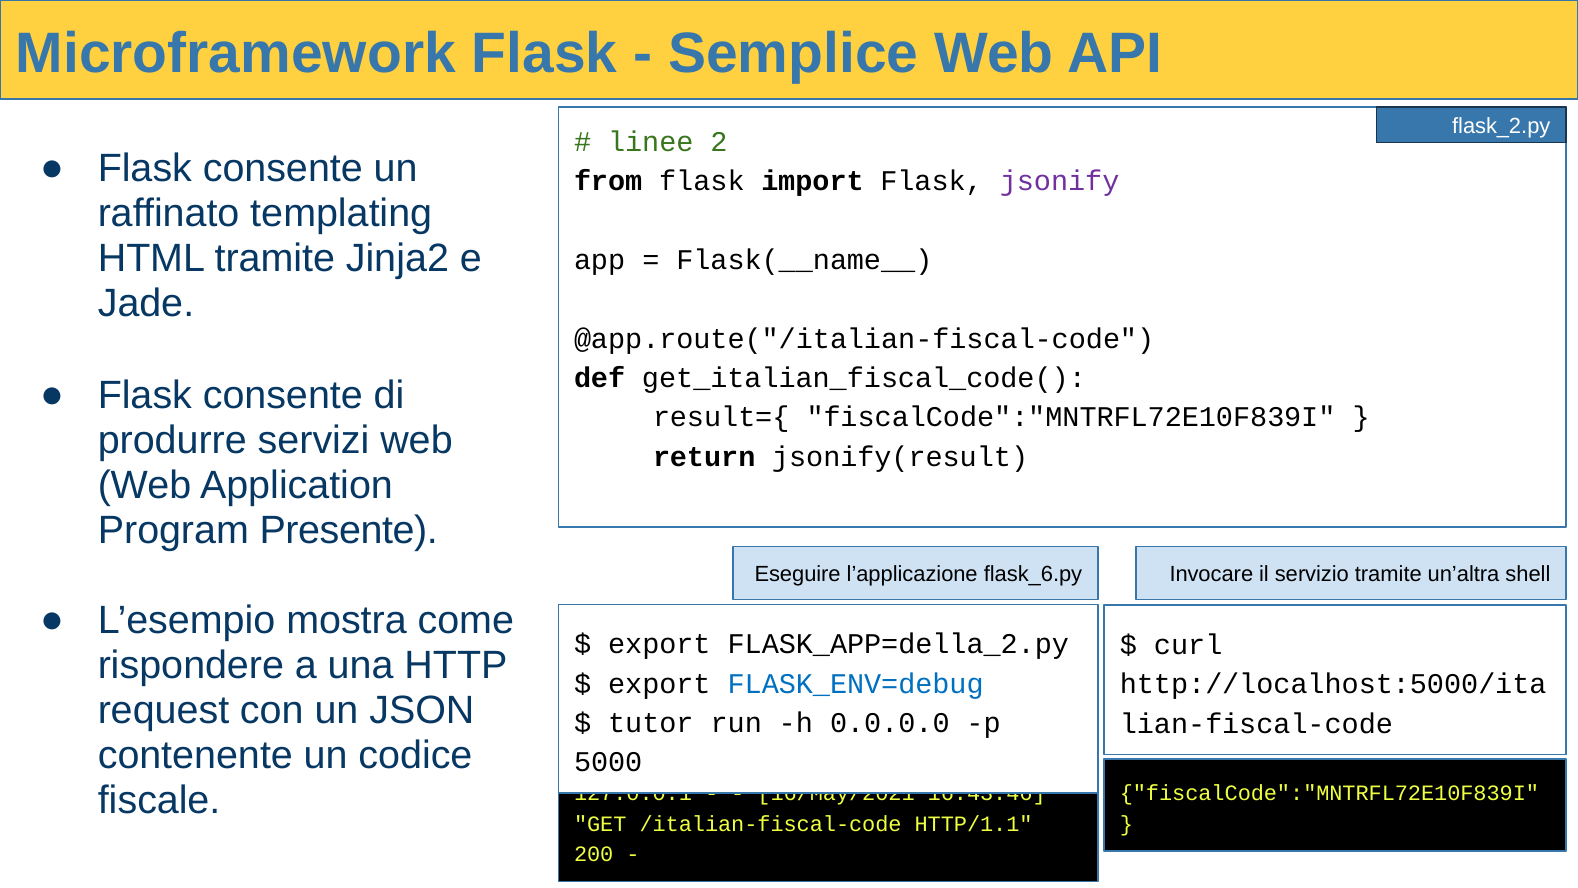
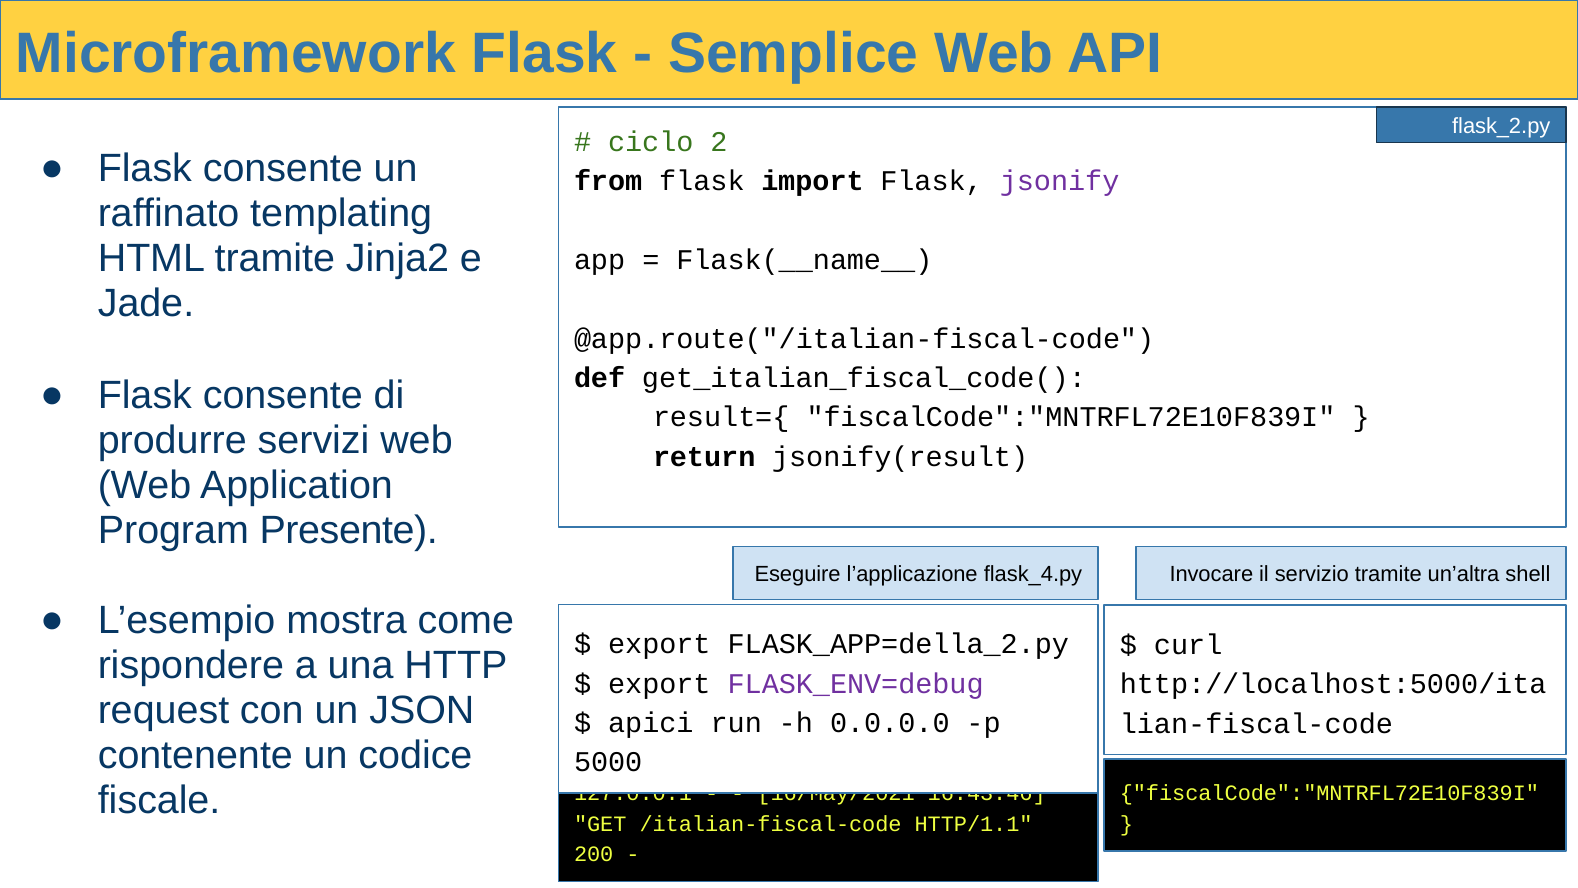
linee: linee -> ciclo
flask_6.py: flask_6.py -> flask_4.py
FLASK_ENV=debug colour: blue -> purple
tutor: tutor -> apici
